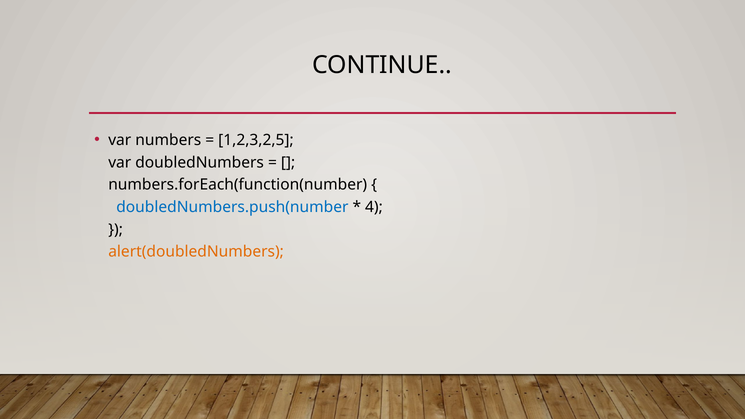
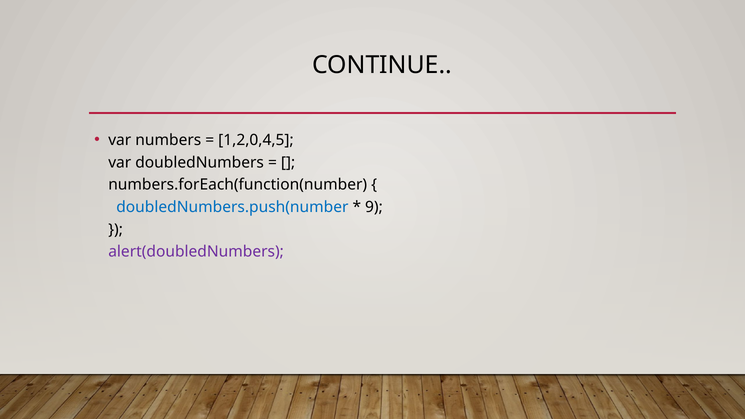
1,2,3,2,5: 1,2,3,2,5 -> 1,2,0,4,5
4: 4 -> 9
alert(doubledNumbers colour: orange -> purple
